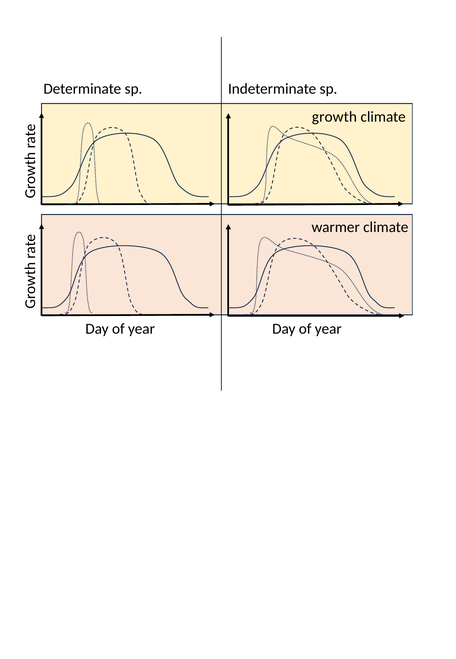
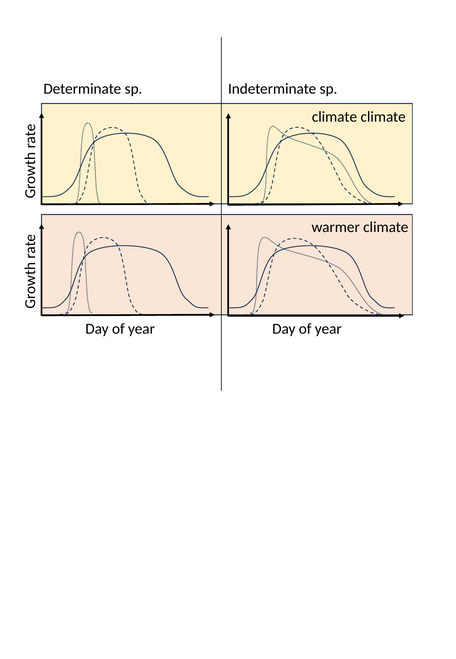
growth at (334, 117): growth -> climate
